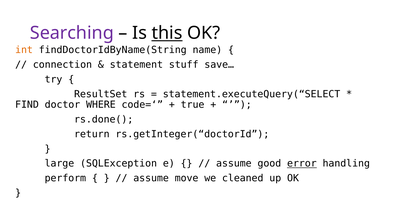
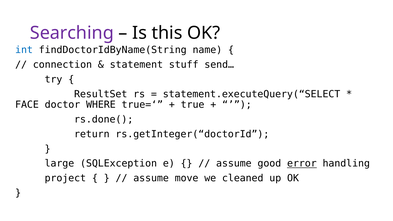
this underline: present -> none
int colour: orange -> blue
save…: save… -> send…
FIND: FIND -> FACE
code=‘: code=‘ -> true=‘
perform: perform -> project
